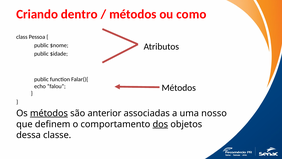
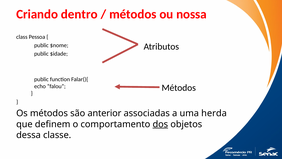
como: como -> nossa
métodos at (49, 113) underline: present -> none
nosso: nosso -> herda
